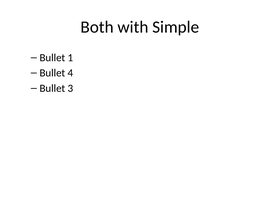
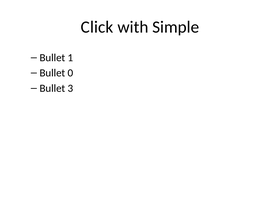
Both: Both -> Click
4: 4 -> 0
